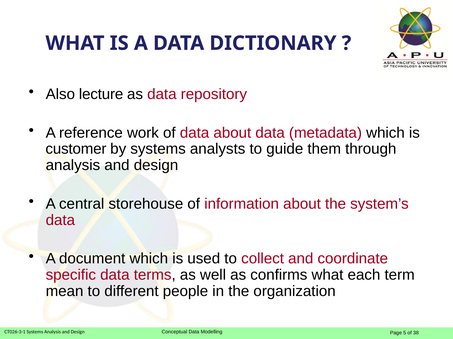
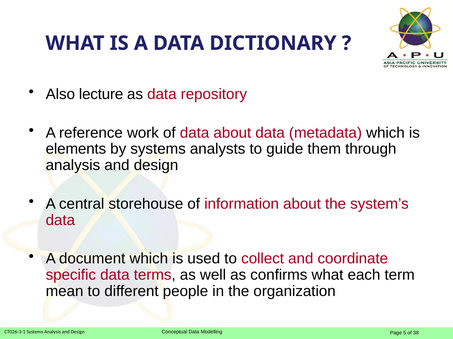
customer: customer -> elements
